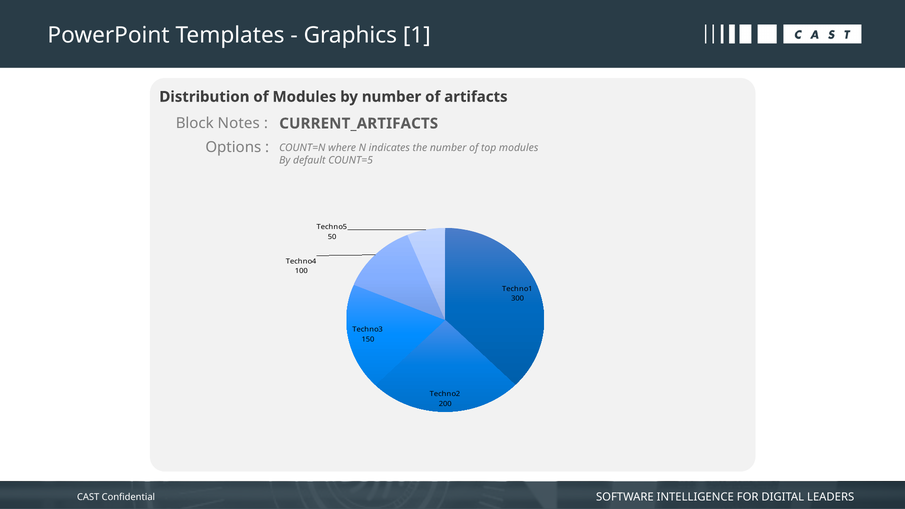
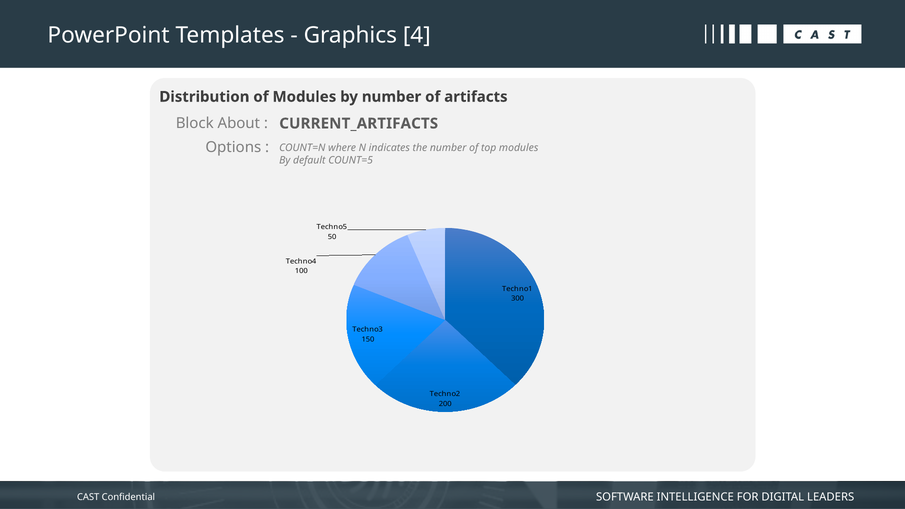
1: 1 -> 4
Notes: Notes -> About
